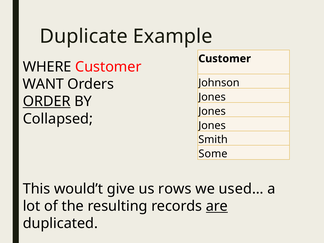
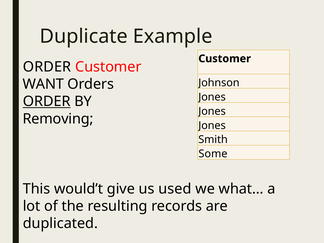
WHERE at (47, 67): WHERE -> ORDER
Collapsed: Collapsed -> Removing
rows: rows -> used
used…: used… -> what…
are underline: present -> none
